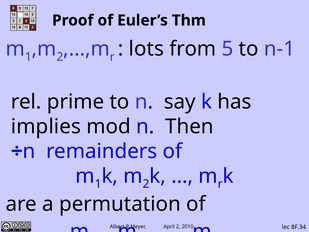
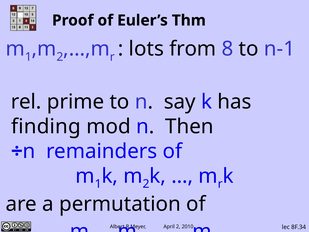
5: 5 -> 8
implies: implies -> finding
